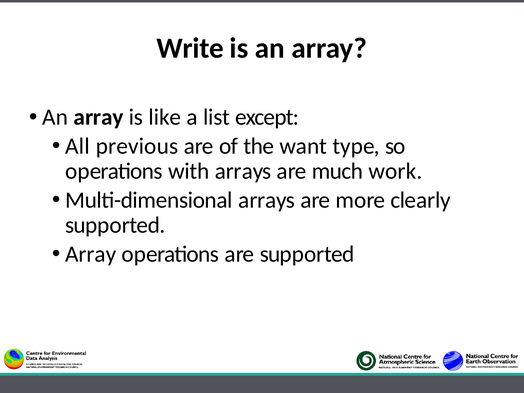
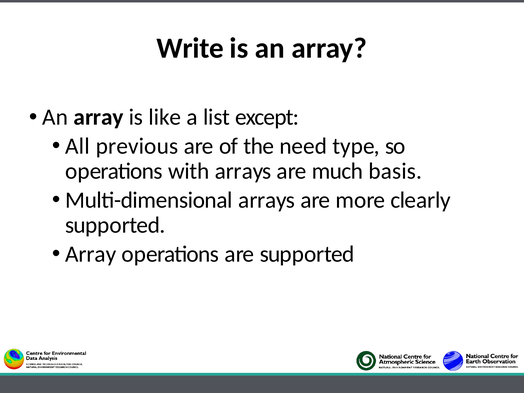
want: want -> need
work: work -> basis
